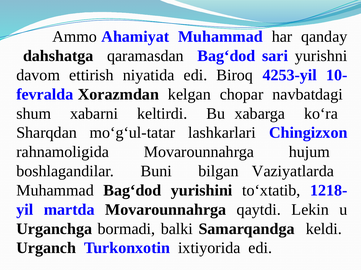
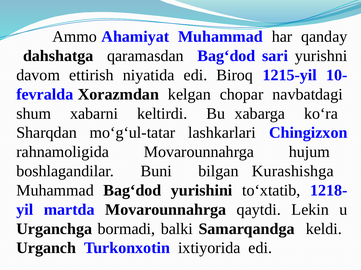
4253-yil: 4253-yil -> 1215-yil
Vaziyatlarda: Vaziyatlarda -> Kurashishga
